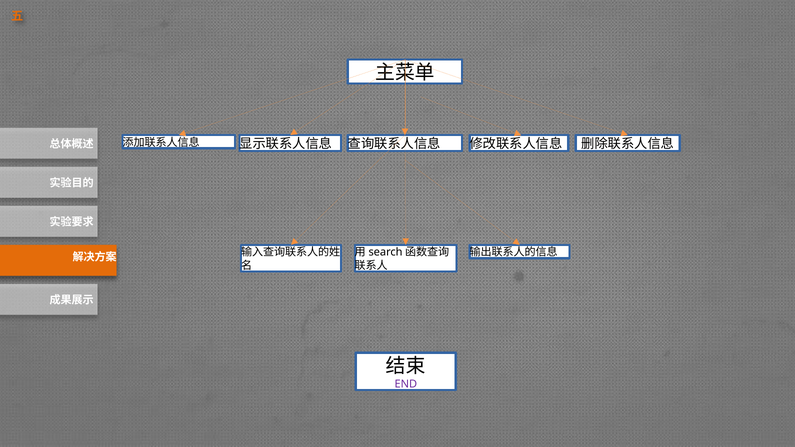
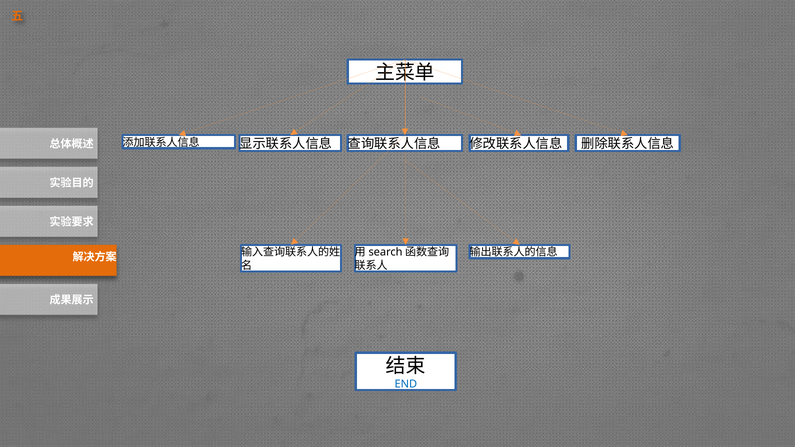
END colour: purple -> blue
